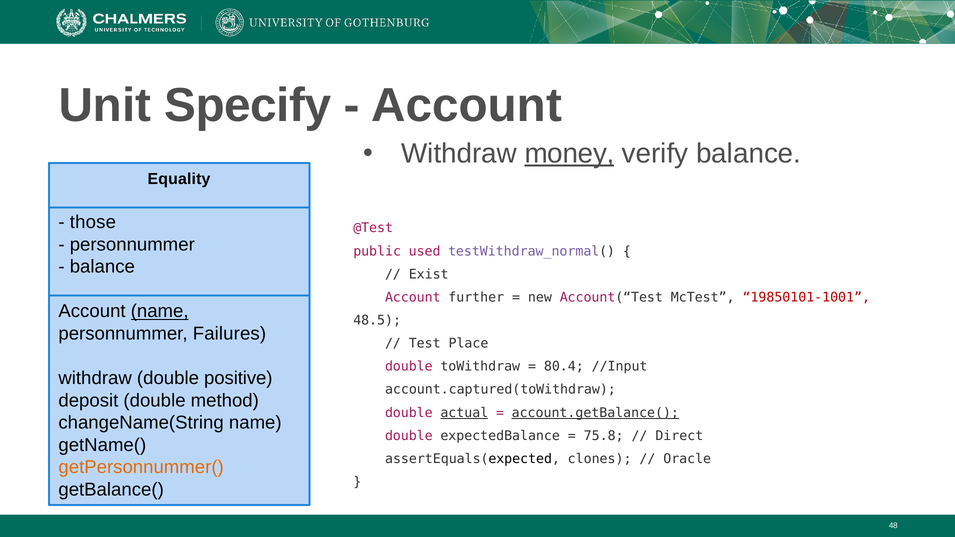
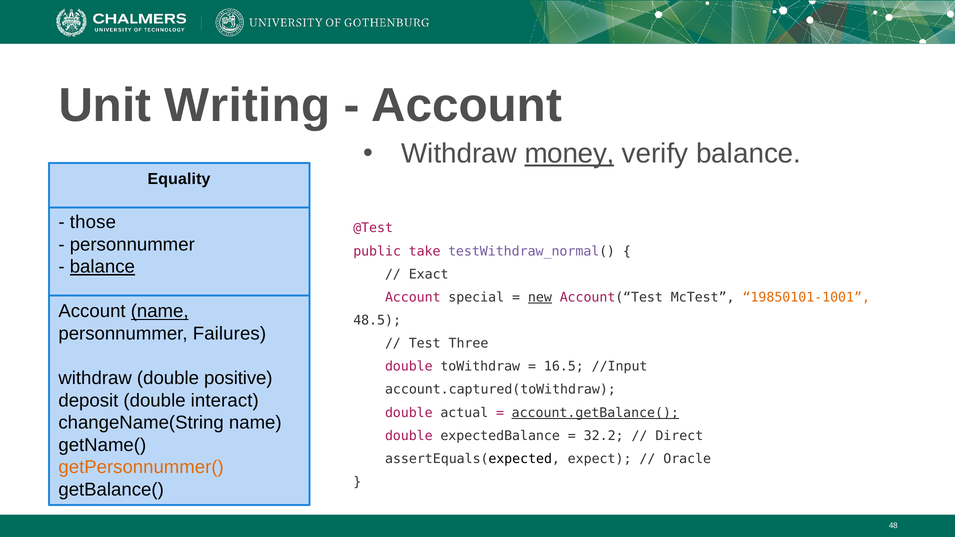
Specify: Specify -> Writing
used: used -> take
balance at (102, 267) underline: none -> present
Exist: Exist -> Exact
further: further -> special
new underline: none -> present
19850101-1001 colour: red -> orange
Place: Place -> Three
80.4: 80.4 -> 16.5
method: method -> interact
actual underline: present -> none
75.8: 75.8 -> 32.2
clones: clones -> expect
